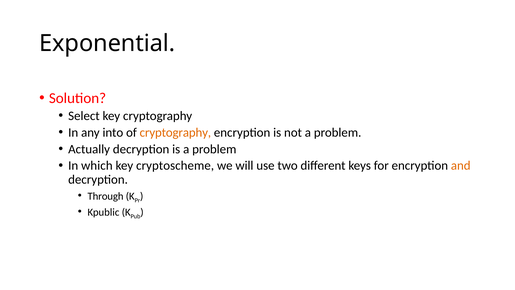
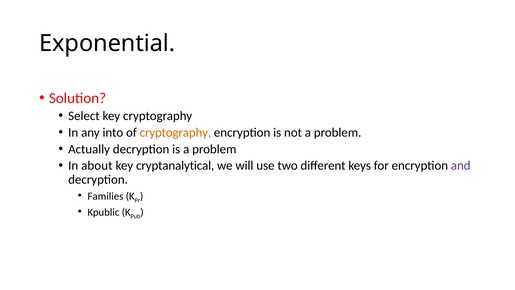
which: which -> about
cryptoscheme: cryptoscheme -> cryptanalytical
and colour: orange -> purple
Through: Through -> Families
